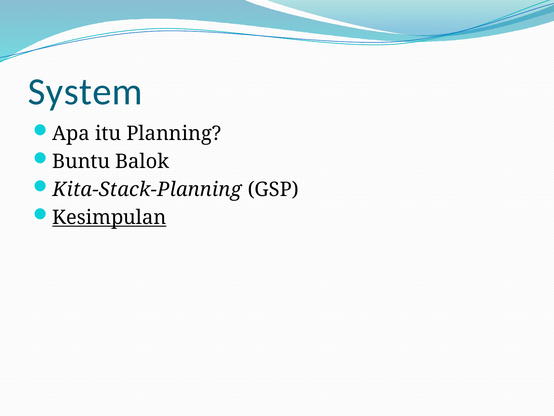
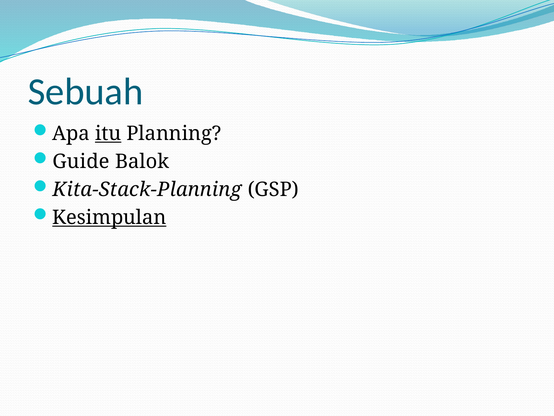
System: System -> Sebuah
itu underline: none -> present
Buntu: Buntu -> Guide
